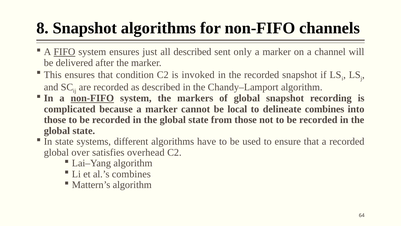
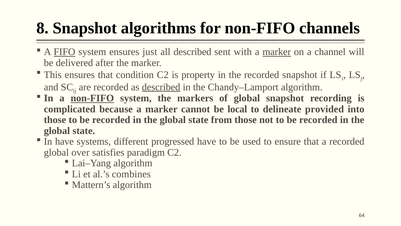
only: only -> with
marker at (277, 52) underline: none -> present
invoked: invoked -> property
described at (161, 87) underline: none -> present
delineate combines: combines -> provided
In state: state -> have
different algorithms: algorithms -> progressed
overhead: overhead -> paradigm
